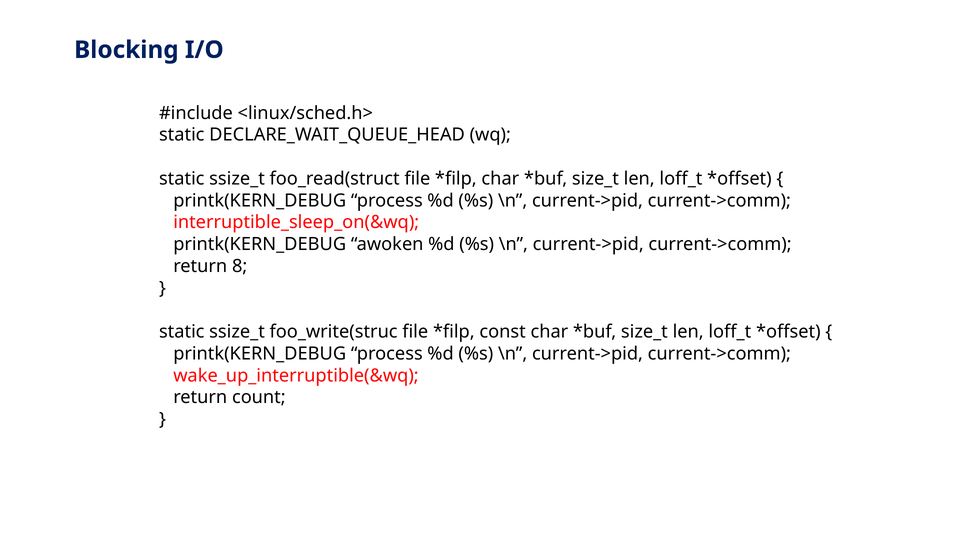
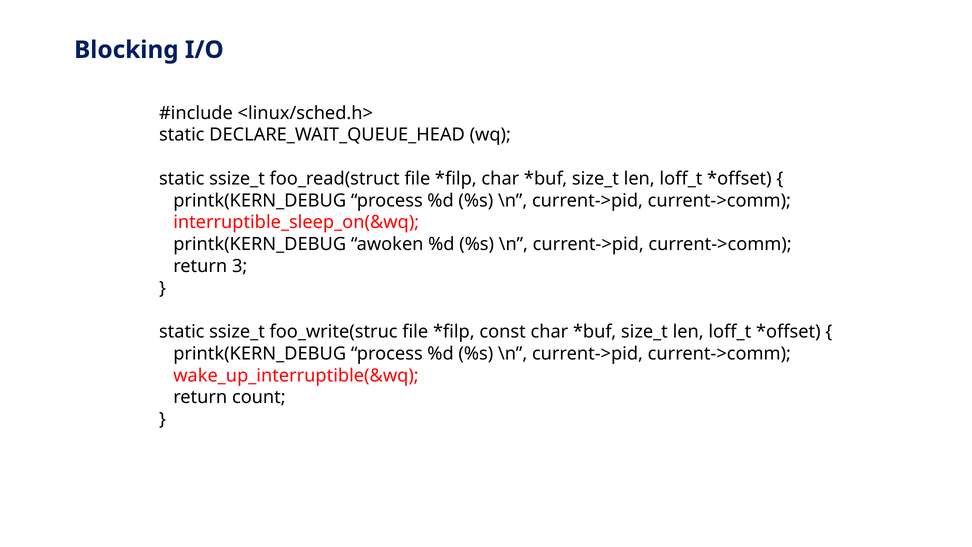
8: 8 -> 3
